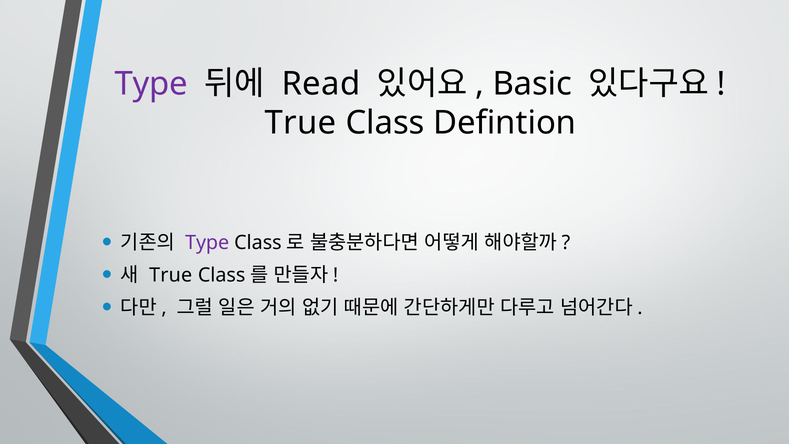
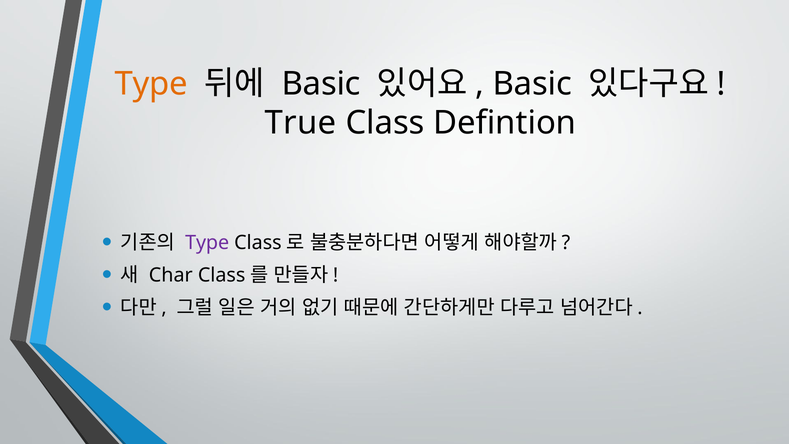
Type at (151, 84) colour: purple -> orange
Read at (321, 84): Read -> Basic
True at (171, 275): True -> Char
